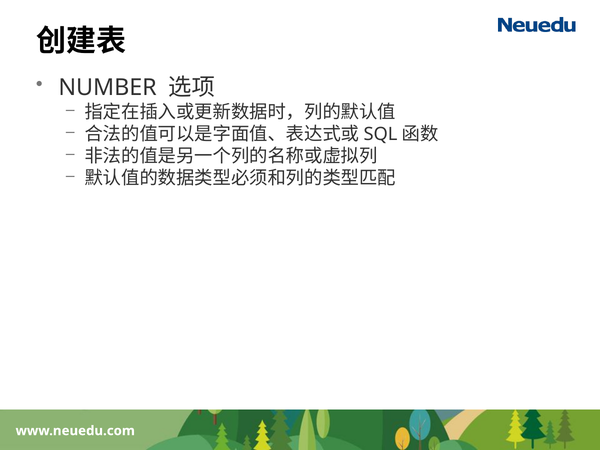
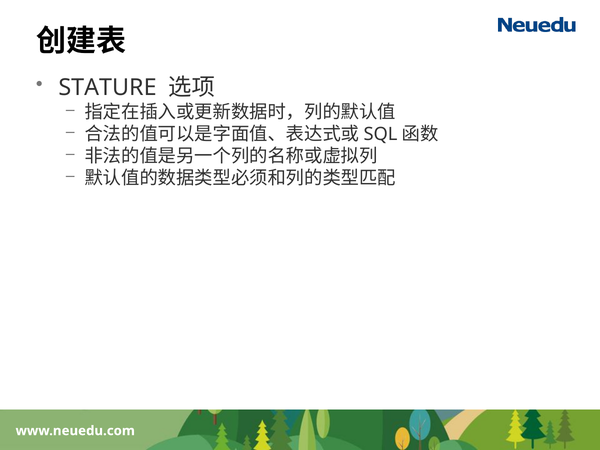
NUMBER: NUMBER -> STATURE
